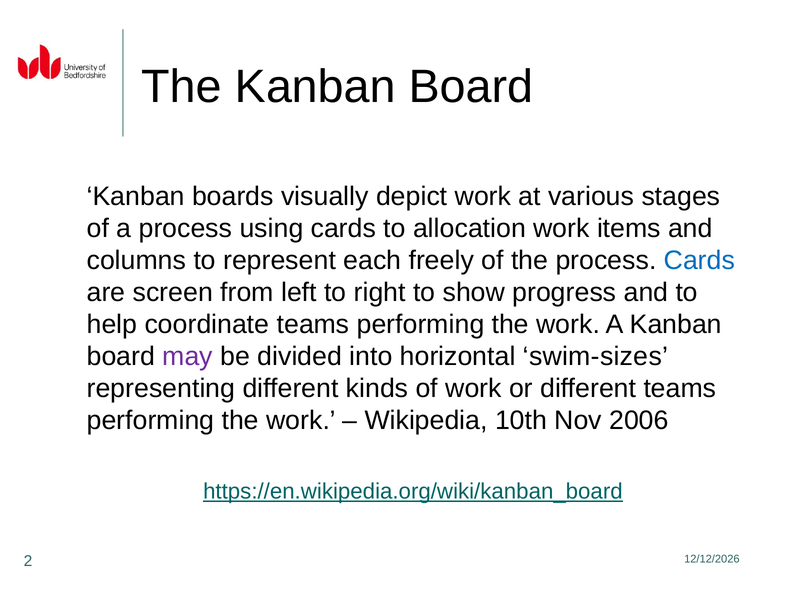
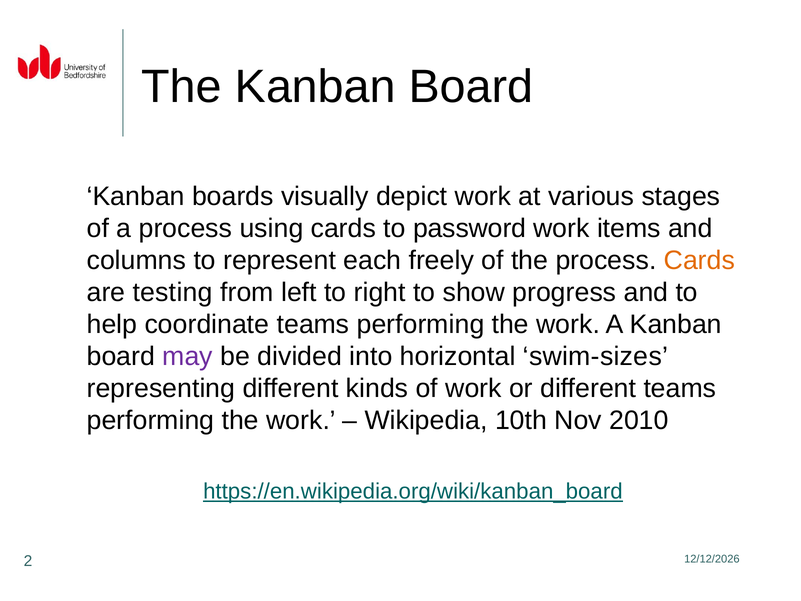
allocation: allocation -> password
Cards at (699, 260) colour: blue -> orange
screen: screen -> testing
2006: 2006 -> 2010
